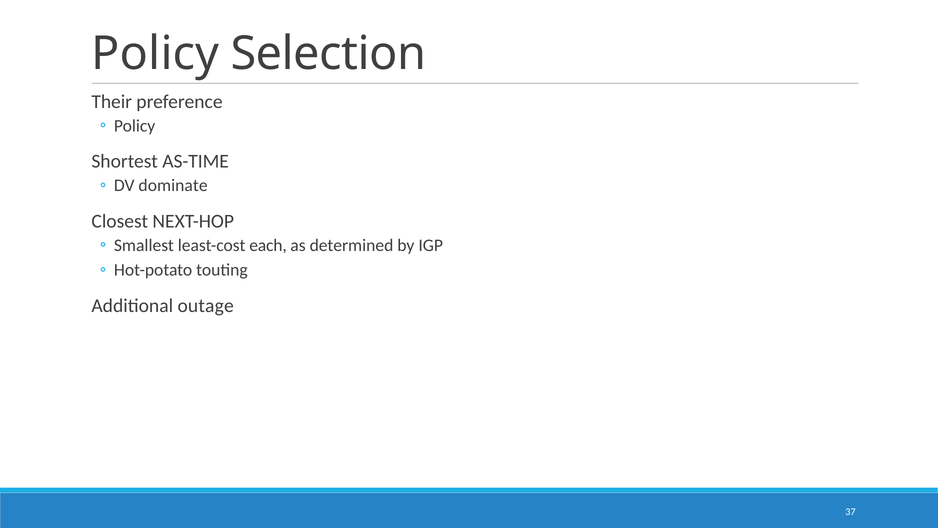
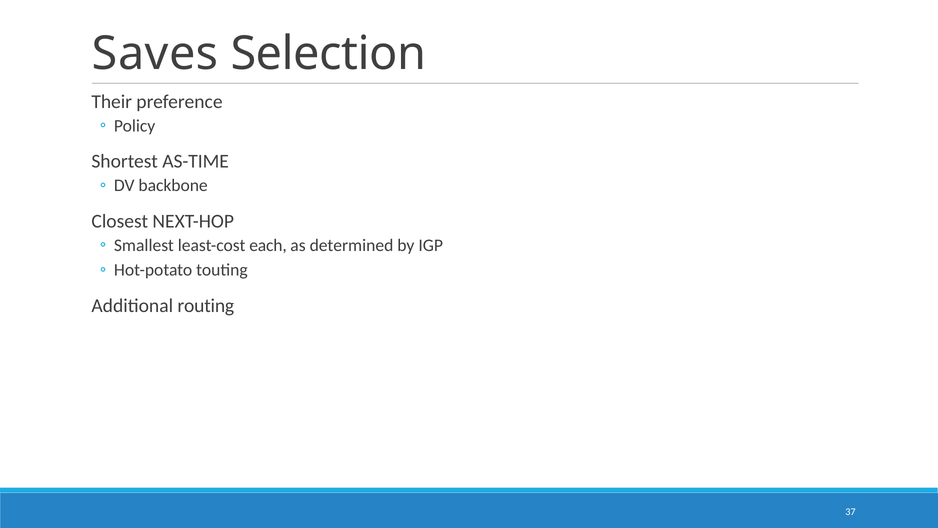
Policy at (155, 54): Policy -> Saves
dominate: dominate -> backbone
outage: outage -> routing
